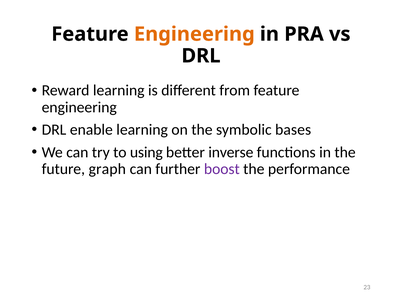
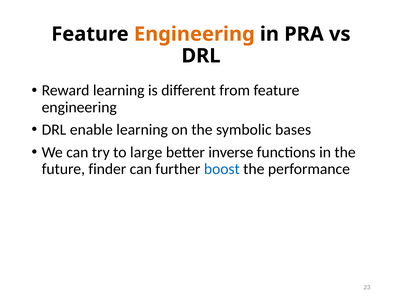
using: using -> large
graph: graph -> finder
boost colour: purple -> blue
